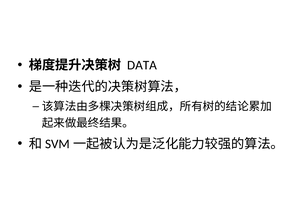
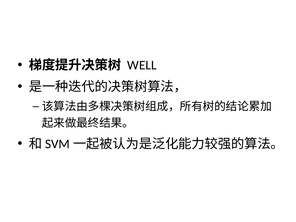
DATA: DATA -> WELL
